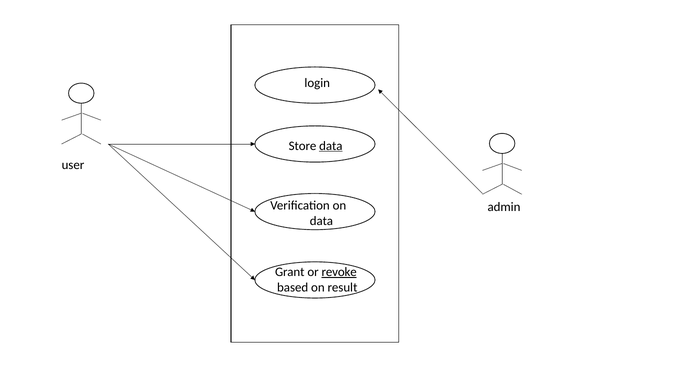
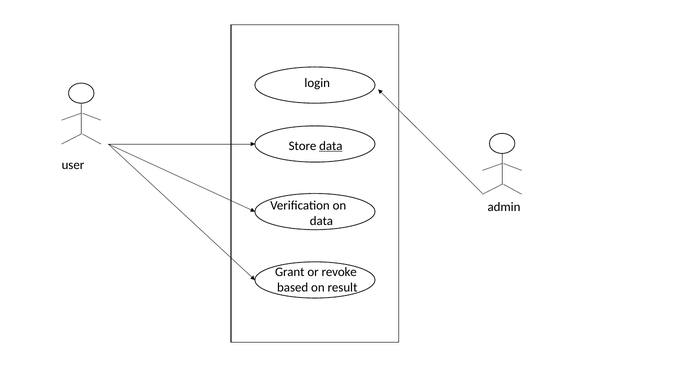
revoke underline: present -> none
